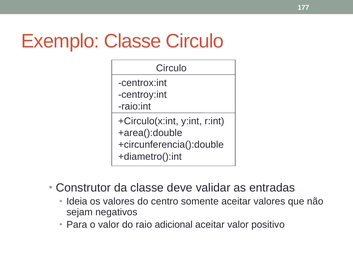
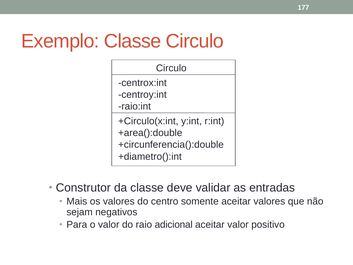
Ideia: Ideia -> Mais
